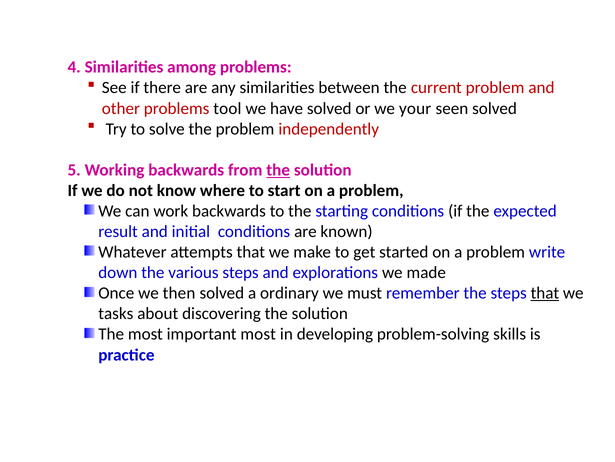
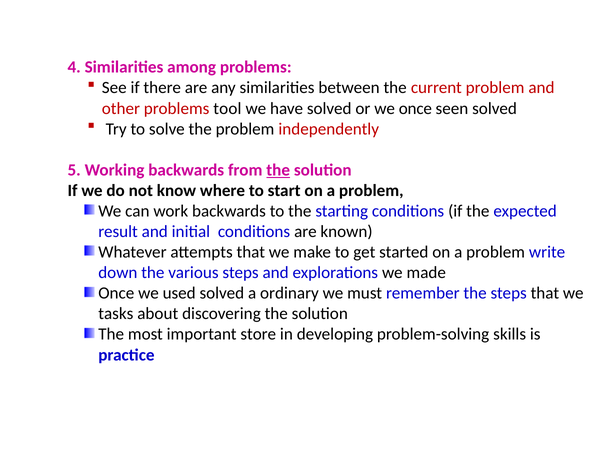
we your: your -> once
then: then -> used
that at (545, 293) underline: present -> none
important most: most -> store
